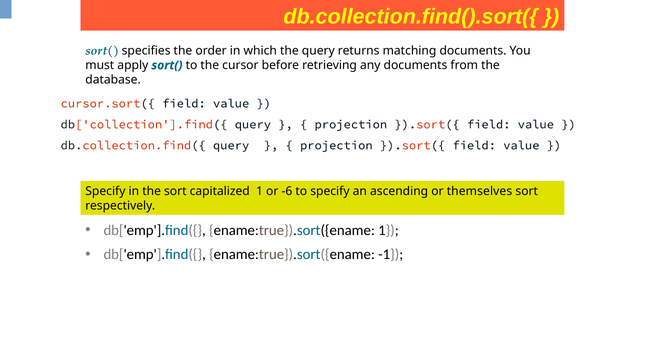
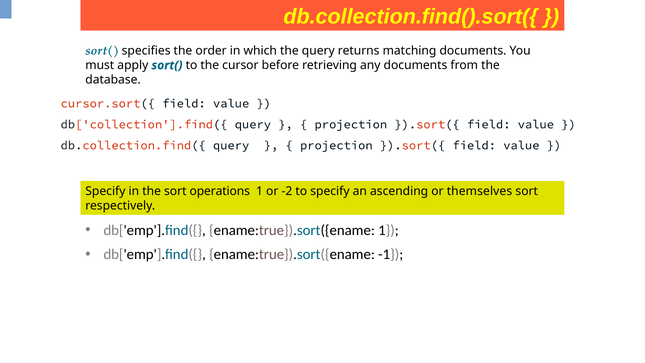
capitalized: capitalized -> operations
-6: -6 -> -2
